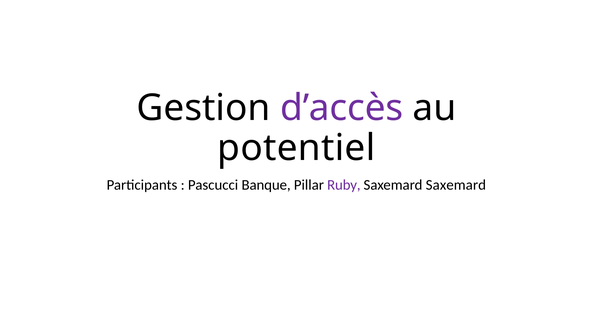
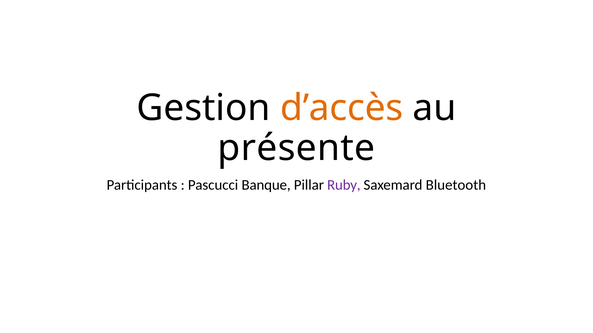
d’accès colour: purple -> orange
potentiel: potentiel -> présente
Saxemard Saxemard: Saxemard -> Bluetooth
